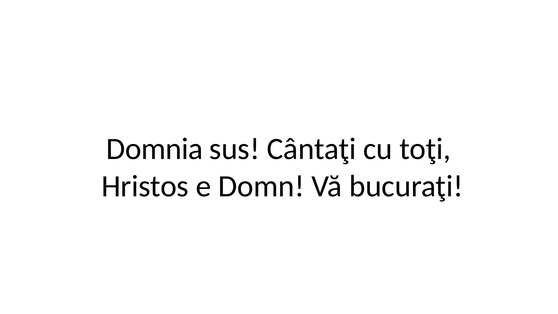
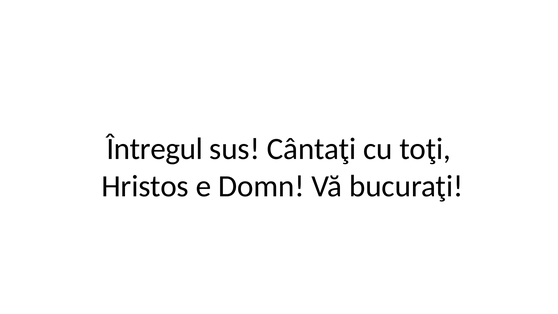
Domnia: Domnia -> Întregul
